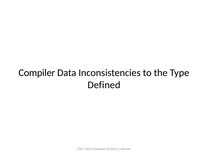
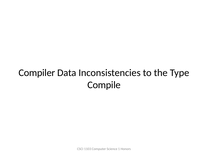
Defined: Defined -> Compile
